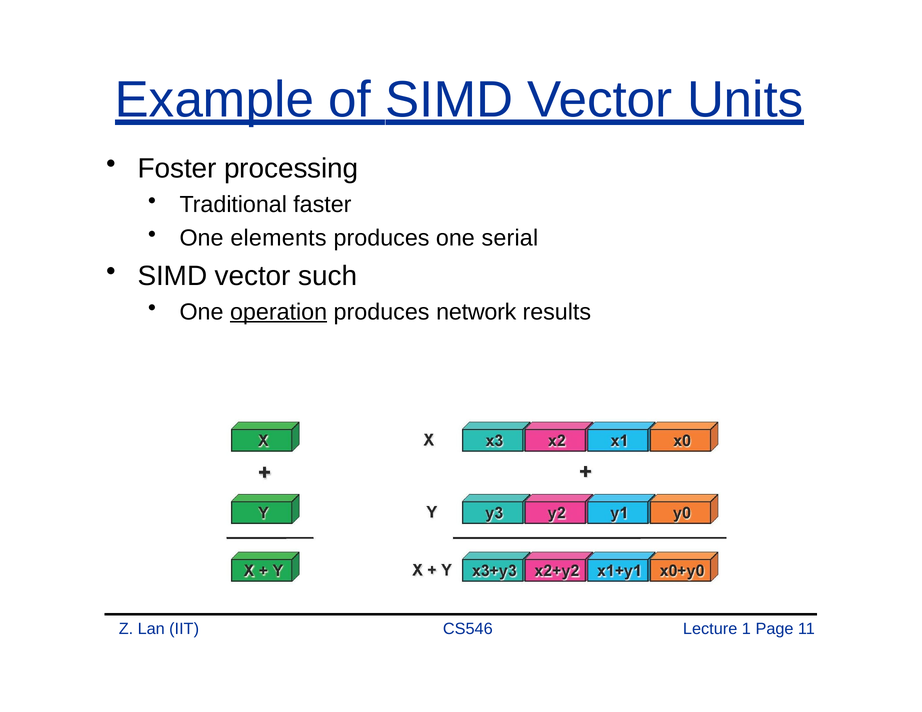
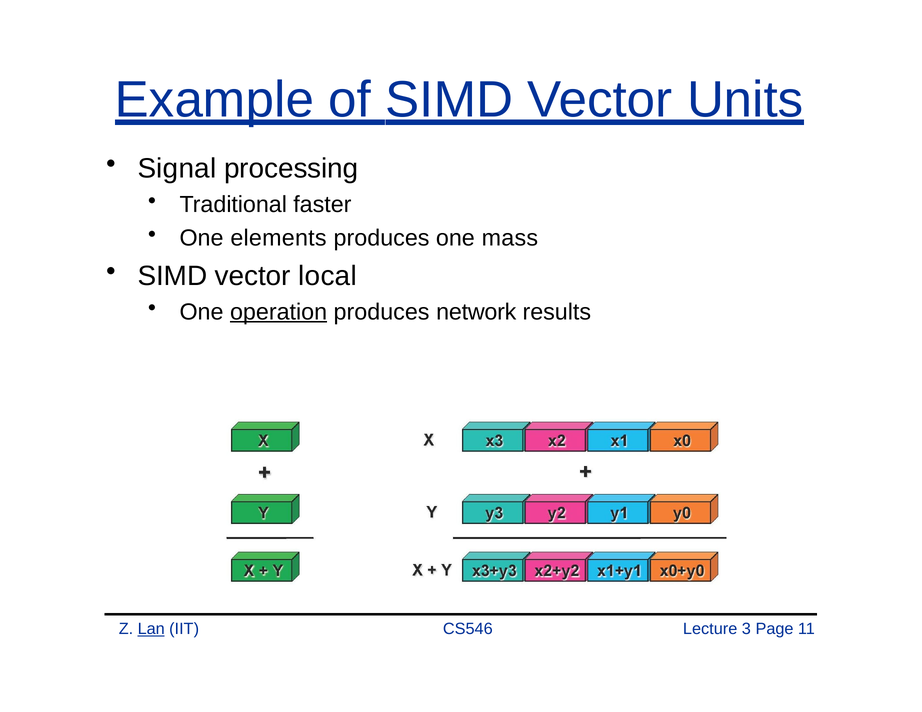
Foster: Foster -> Signal
serial: serial -> mass
such: such -> local
Lan underline: none -> present
1: 1 -> 3
